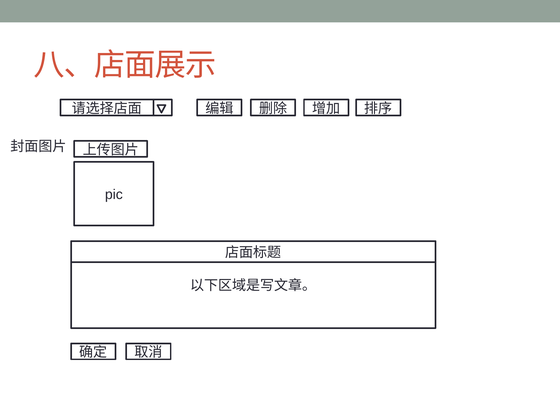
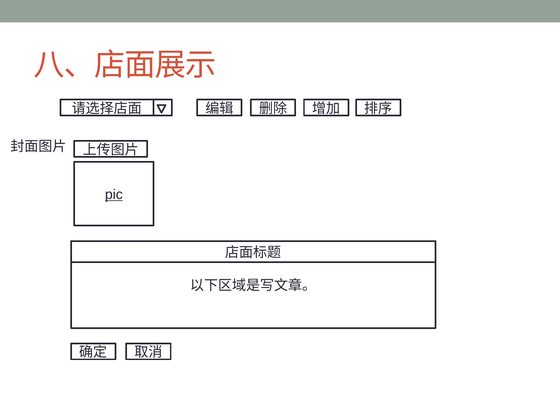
pic underline: none -> present
